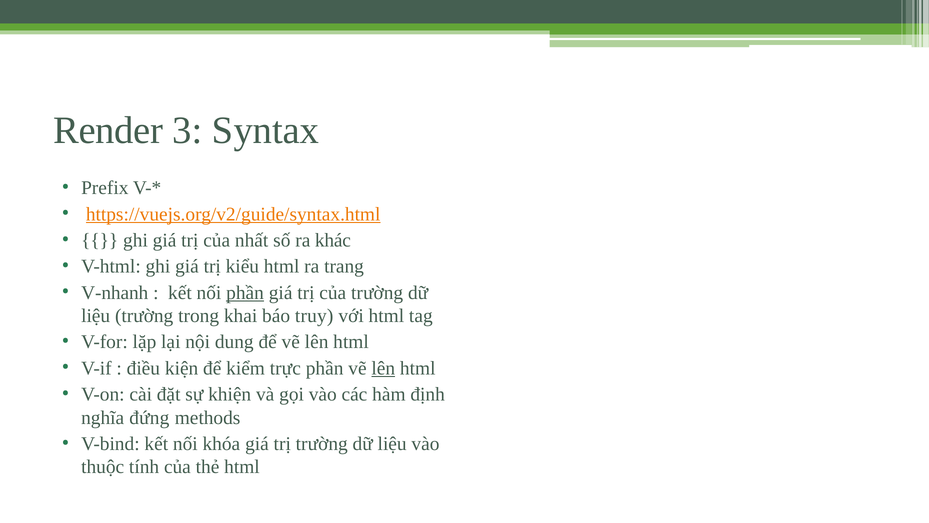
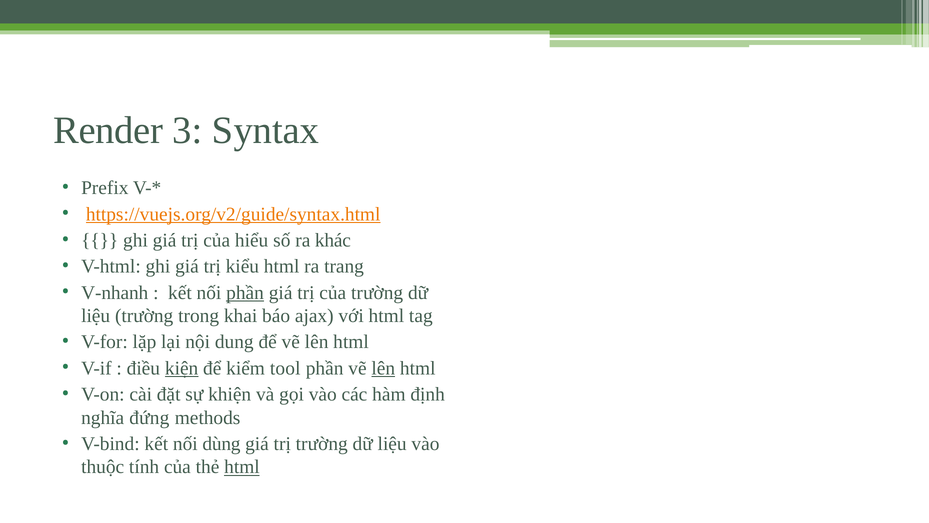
nhất: nhất -> hiểu
truy: truy -> ajax
kiện underline: none -> present
trực: trực -> tool
khóa: khóa -> dùng
html at (242, 467) underline: none -> present
